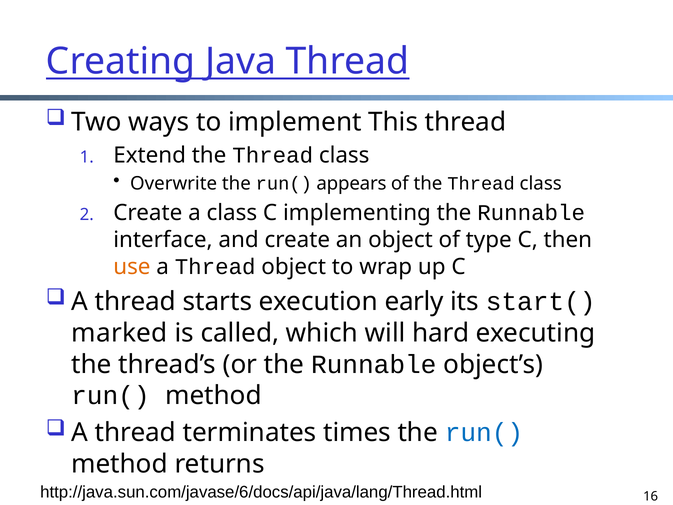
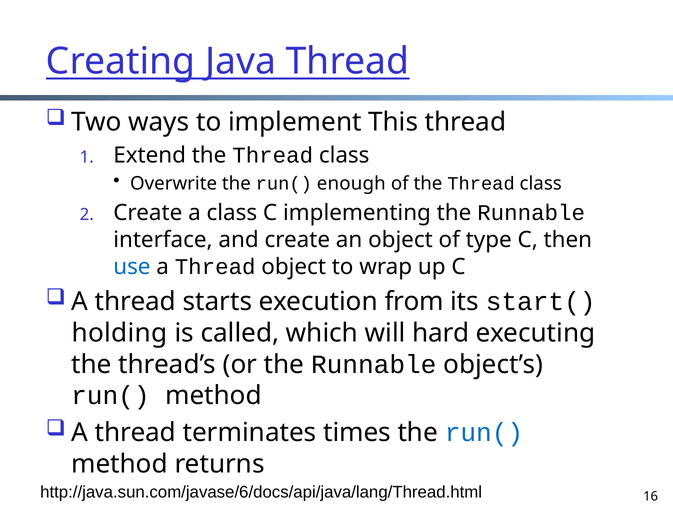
appears: appears -> enough
use colour: orange -> blue
early: early -> from
marked: marked -> holding
